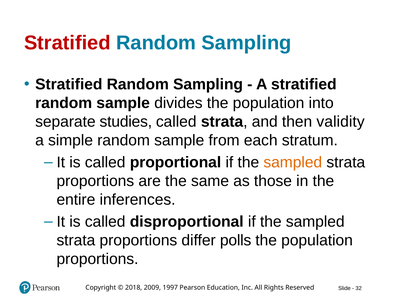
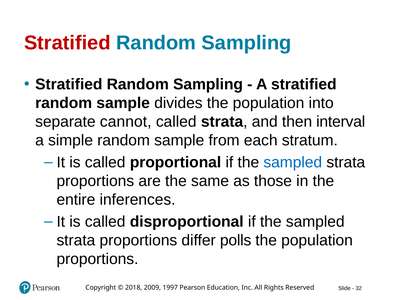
studies: studies -> cannot
validity: validity -> interval
sampled at (293, 162) colour: orange -> blue
